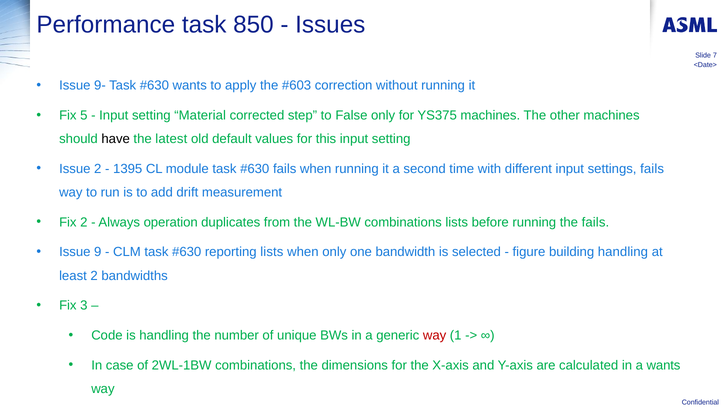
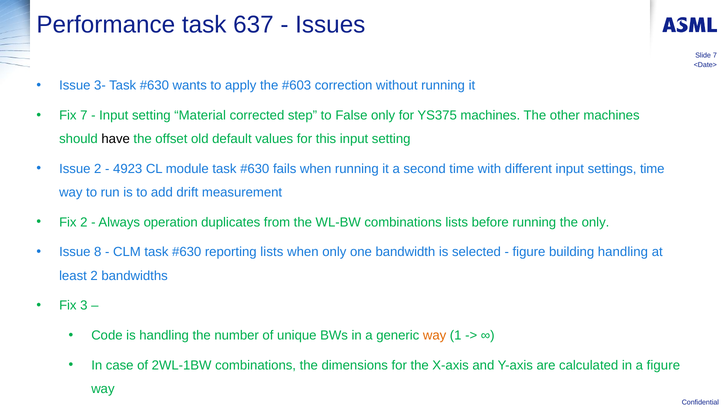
850: 850 -> 637
9-: 9- -> 3-
Fix 5: 5 -> 7
latest: latest -> offset
1395: 1395 -> 4923
settings fails: fails -> time
the fails: fails -> only
9: 9 -> 8
way at (435, 335) colour: red -> orange
a wants: wants -> figure
